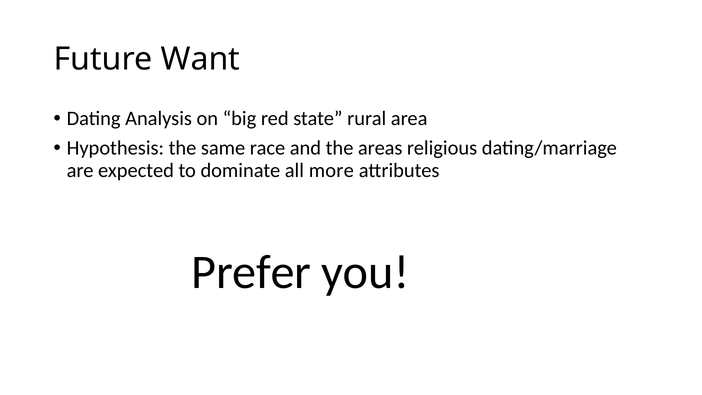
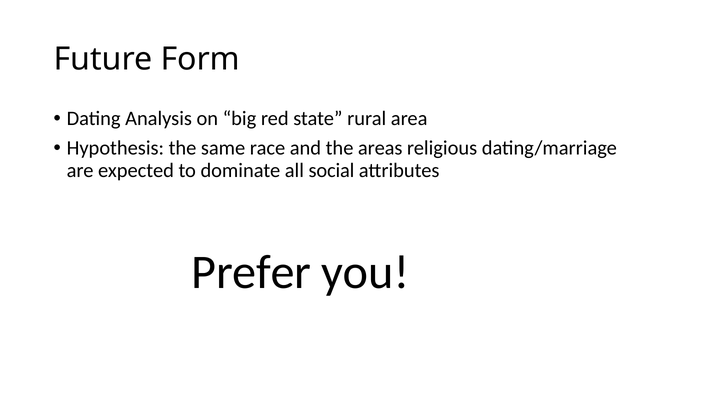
Want: Want -> Form
more: more -> social
